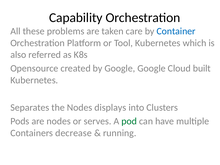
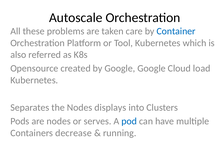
Capability: Capability -> Autoscale
built: built -> load
pod colour: green -> blue
